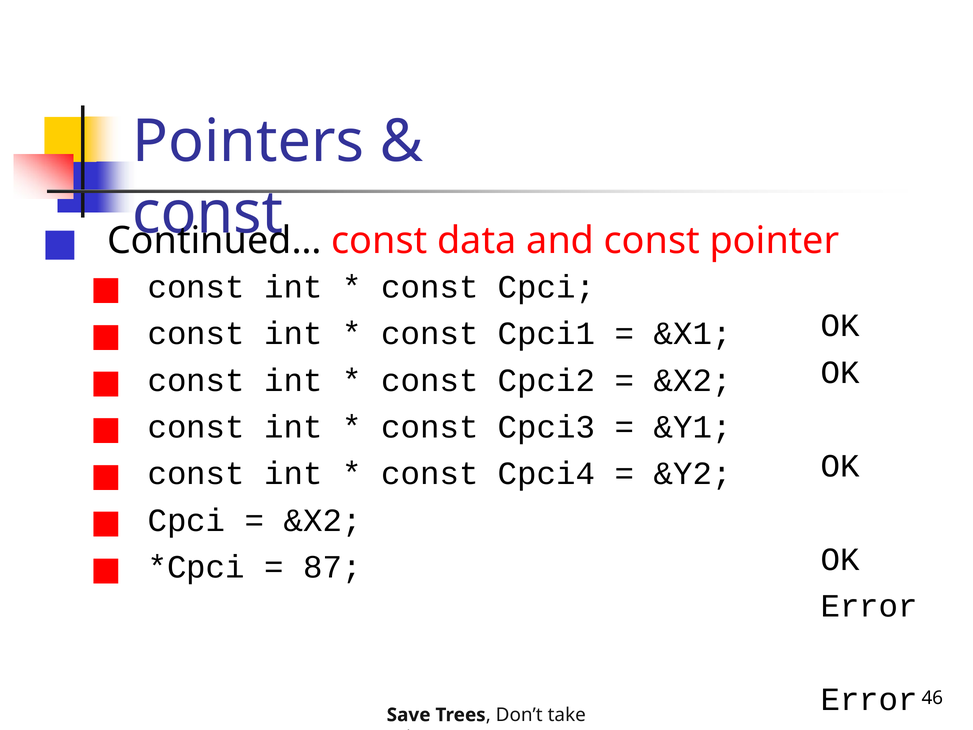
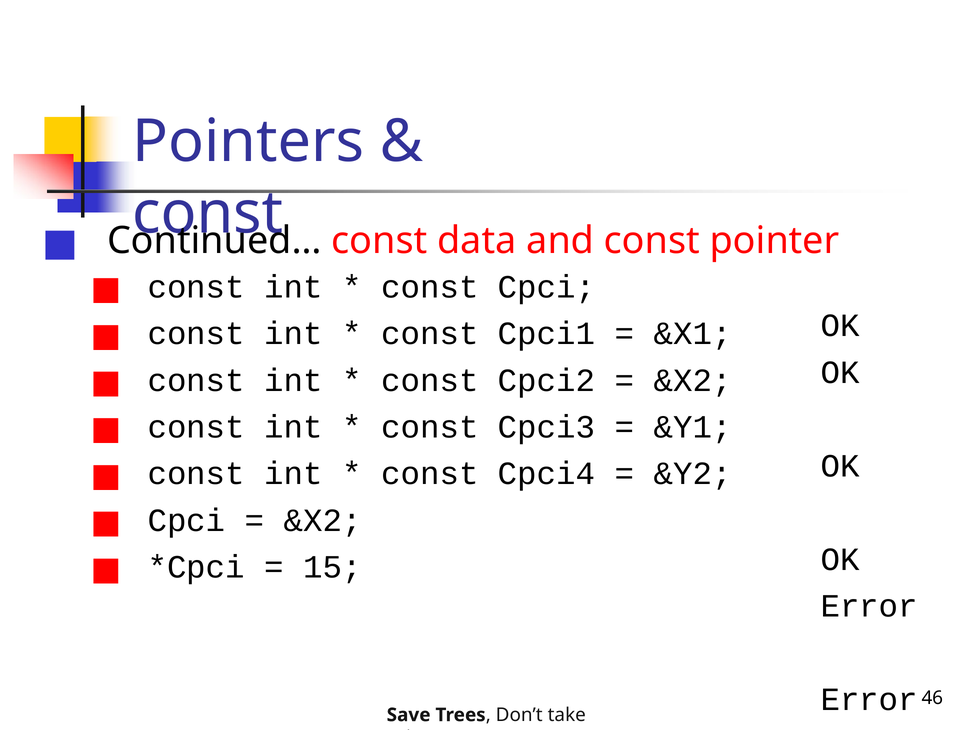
87: 87 -> 15
